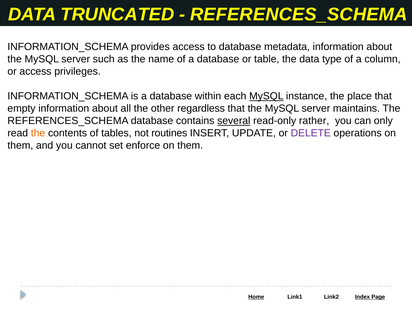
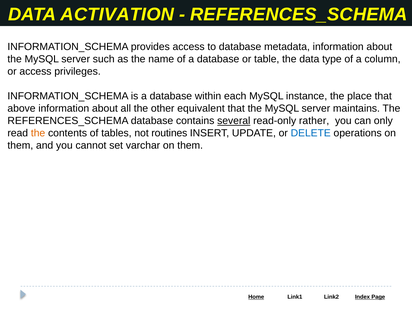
TRUNCATED: TRUNCATED -> ACTIVATION
MySQL at (266, 96) underline: present -> none
empty: empty -> above
regardless: regardless -> equivalent
DELETE colour: purple -> blue
enforce: enforce -> varchar
